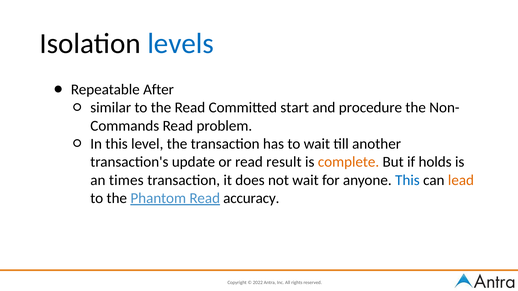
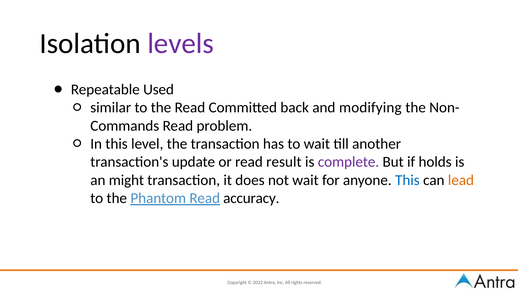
levels colour: blue -> purple
After: After -> Used
start: start -> back
procedure: procedure -> modifying
complete colour: orange -> purple
times: times -> might
